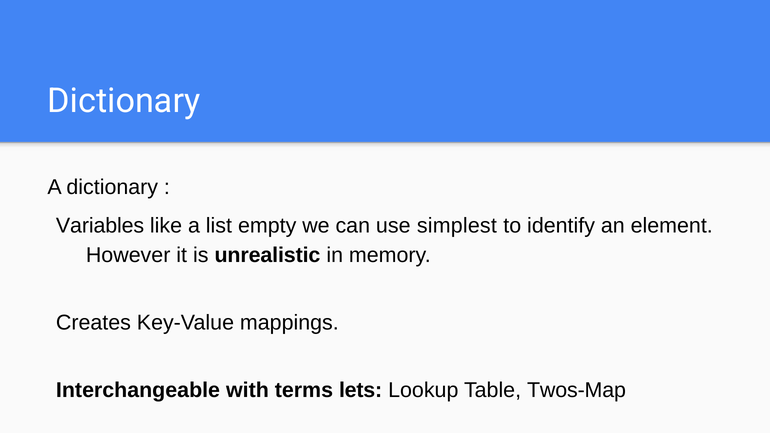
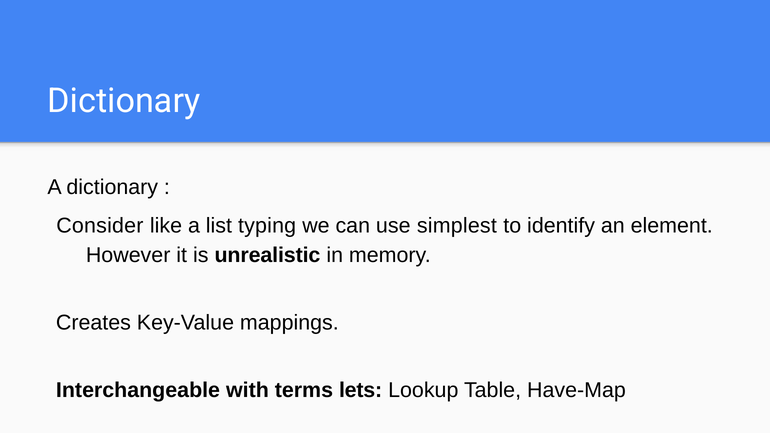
Variables: Variables -> Consider
empty: empty -> typing
Twos-Map: Twos-Map -> Have-Map
